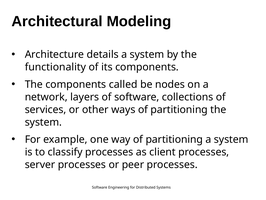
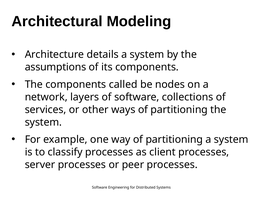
functionality: functionality -> assumptions
